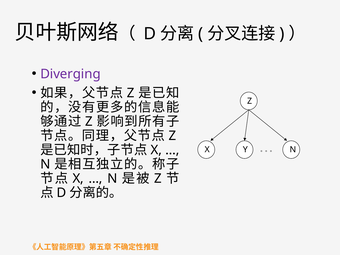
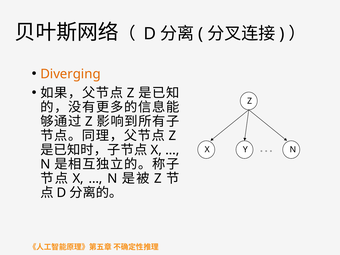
Diverging colour: purple -> orange
